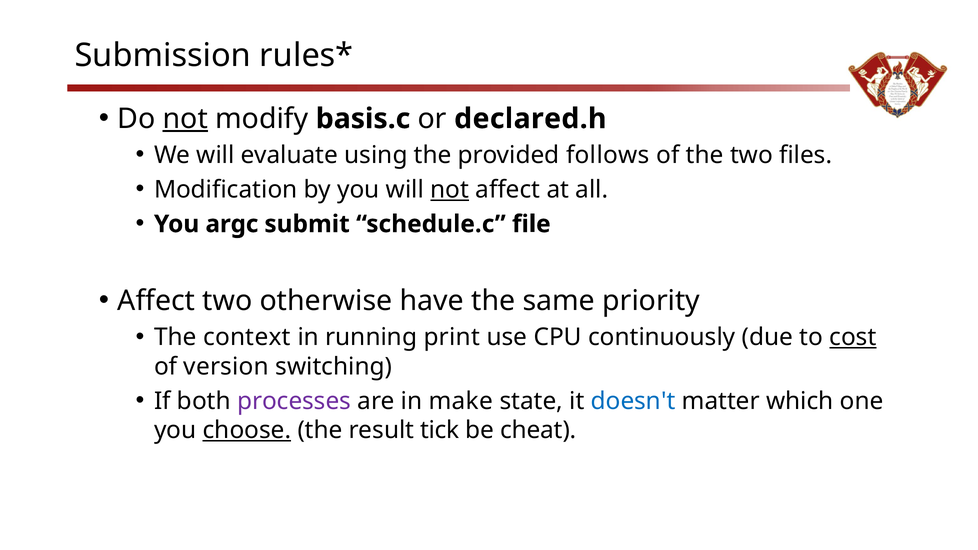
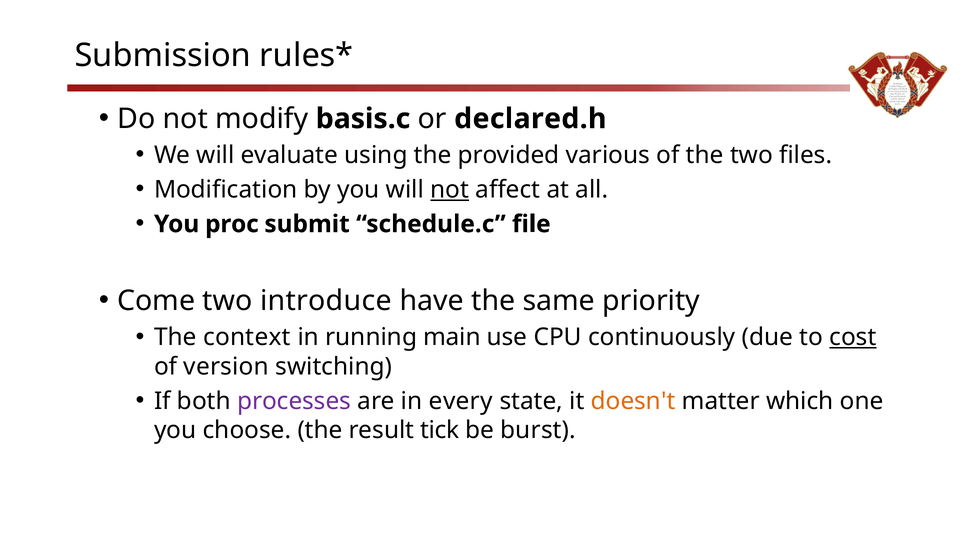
not at (185, 119) underline: present -> none
follows: follows -> various
argc: argc -> proc
Affect at (156, 301): Affect -> Come
otherwise: otherwise -> introduce
print: print -> main
make: make -> every
doesn't colour: blue -> orange
choose underline: present -> none
cheat: cheat -> burst
